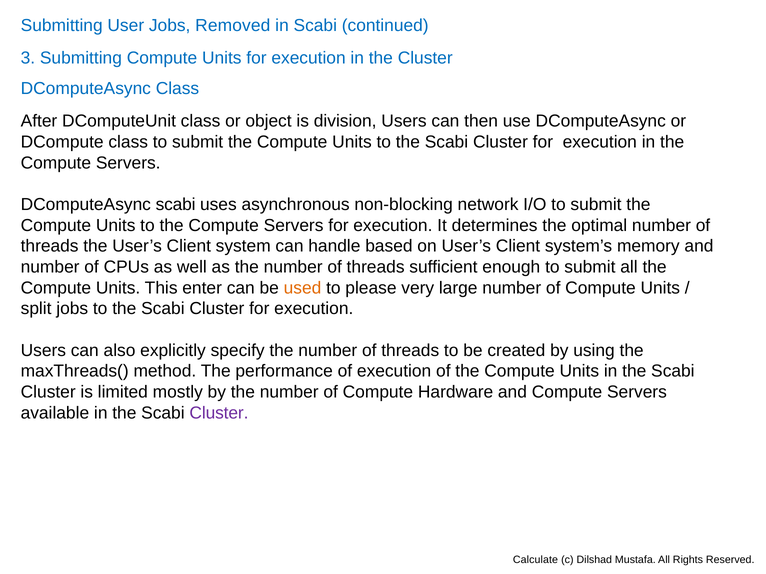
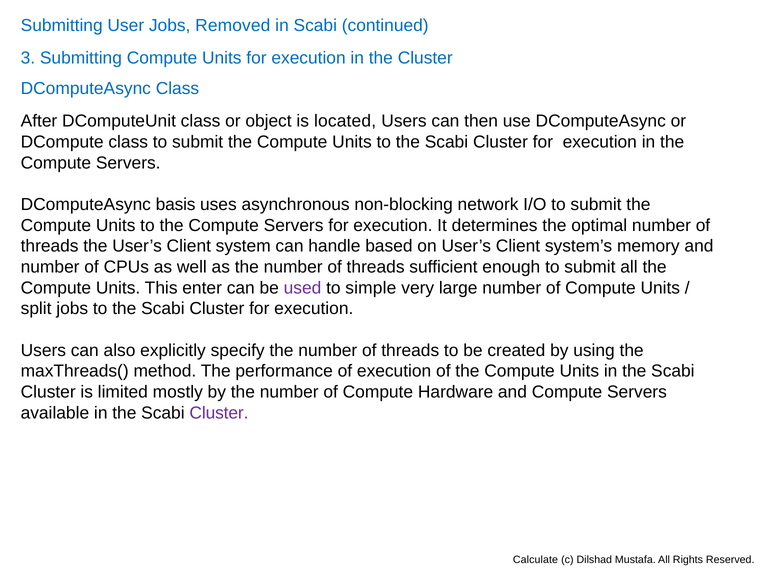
division: division -> located
DComputeAsync scabi: scabi -> basis
used colour: orange -> purple
please: please -> simple
